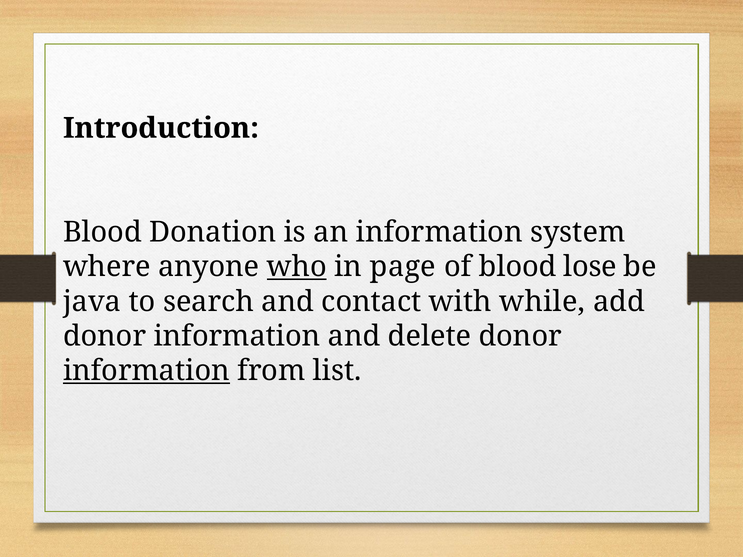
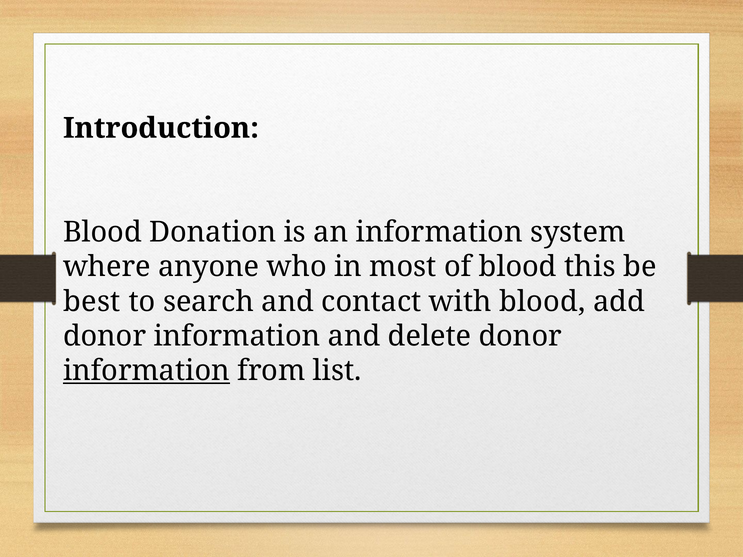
who underline: present -> none
page: page -> most
lose: lose -> this
java: java -> best
with while: while -> blood
